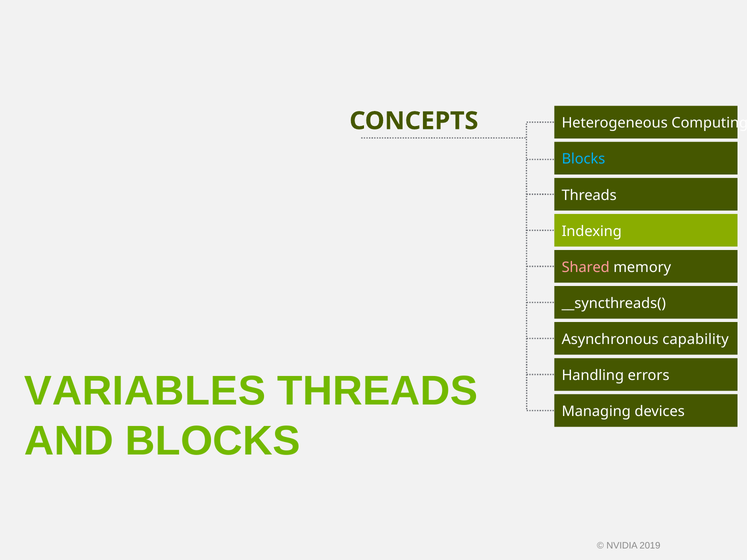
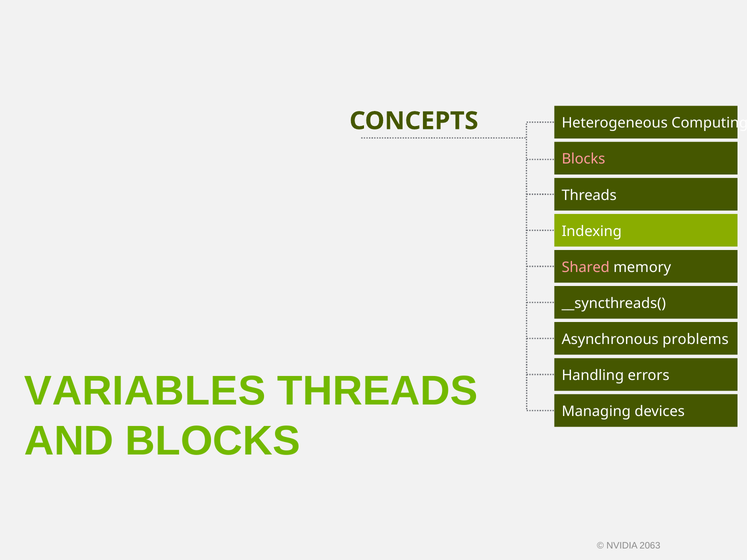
Blocks at (583, 159) colour: light blue -> pink
capability: capability -> problems
2019: 2019 -> 2063
